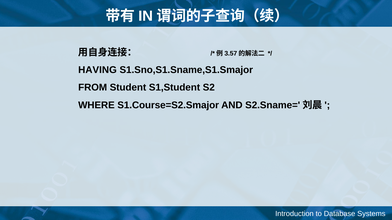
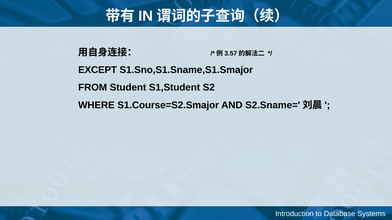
HAVING: HAVING -> EXCEPT
